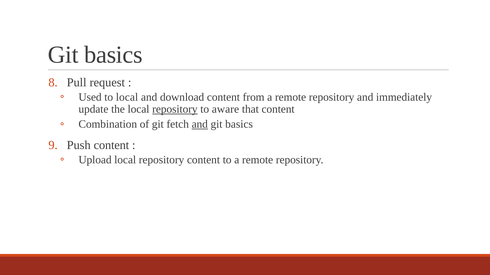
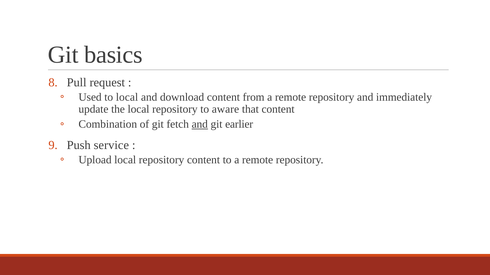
repository at (175, 109) underline: present -> none
basics at (239, 125): basics -> earlier
Push content: content -> service
